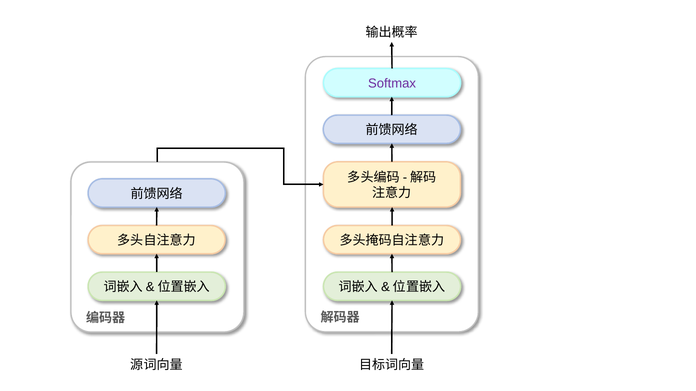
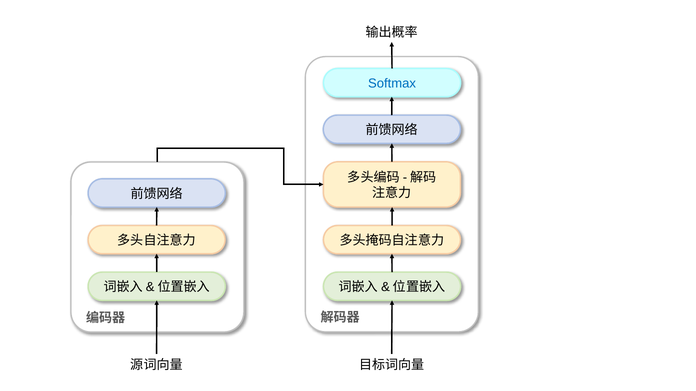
Softmax colour: purple -> blue
